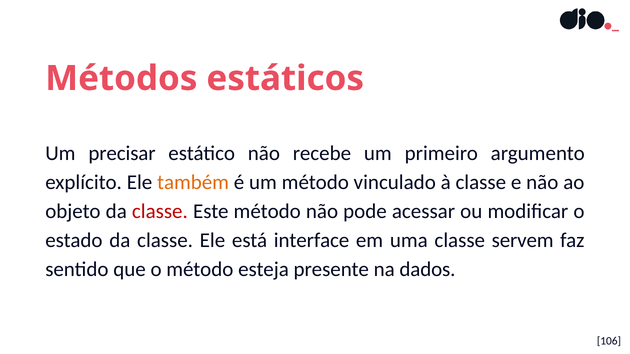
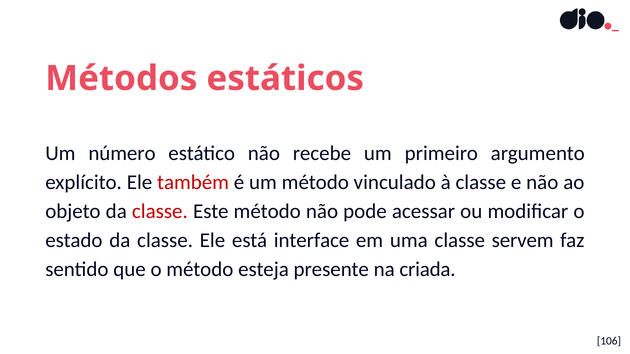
precisar: precisar -> número
também colour: orange -> red
dados: dados -> criada
